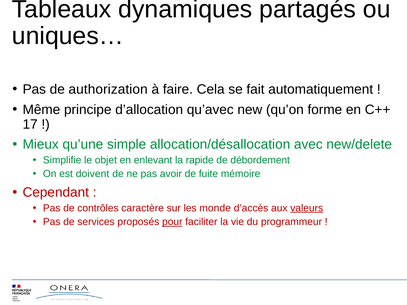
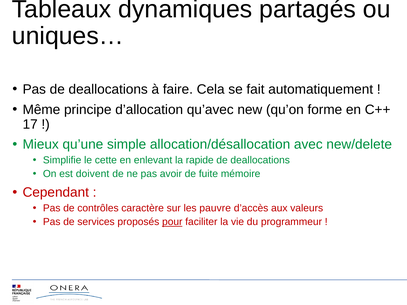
Pas de authorization: authorization -> deallocations
objet: objet -> cette
débordement at (260, 160): débordement -> deallocations
monde: monde -> pauvre
valeurs underline: present -> none
